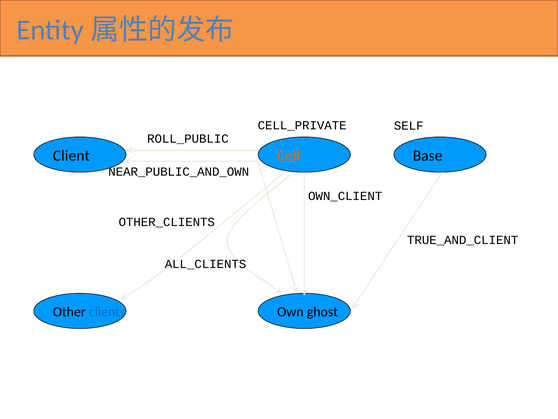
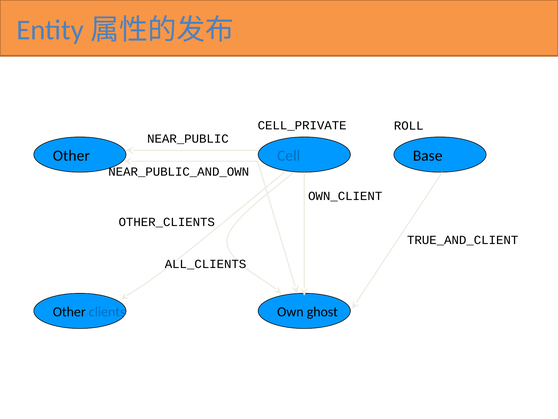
SELF: SELF -> ROLL
ROLL_PUBLIC: ROLL_PUBLIC -> NEAR_PUBLIC
Client at (71, 155): Client -> Other
Cell colour: orange -> blue
